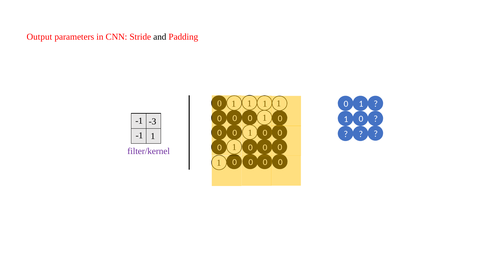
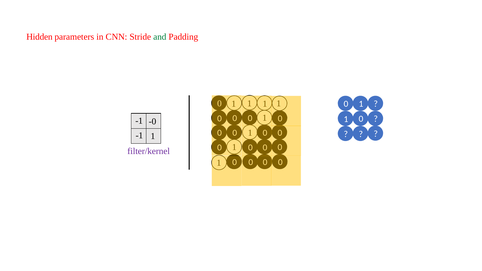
Output: Output -> Hidden
and colour: black -> green
-3: -3 -> -0
